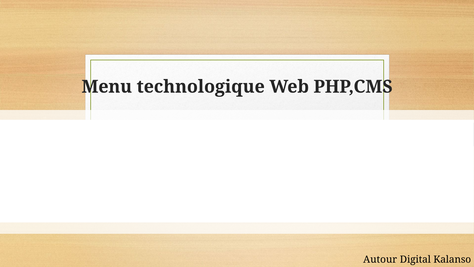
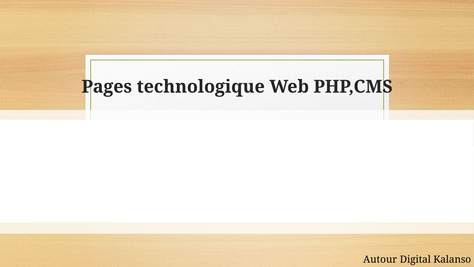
Menu: Menu -> Pages
